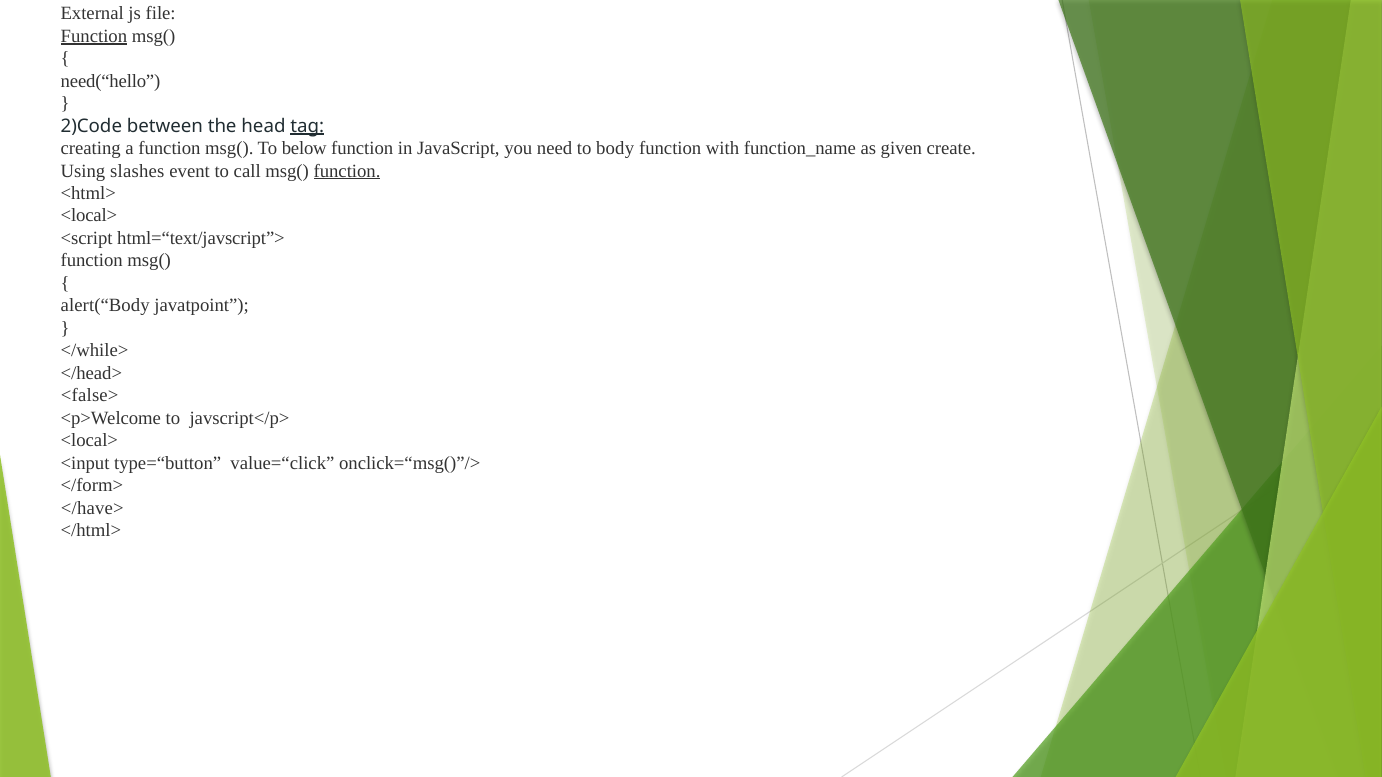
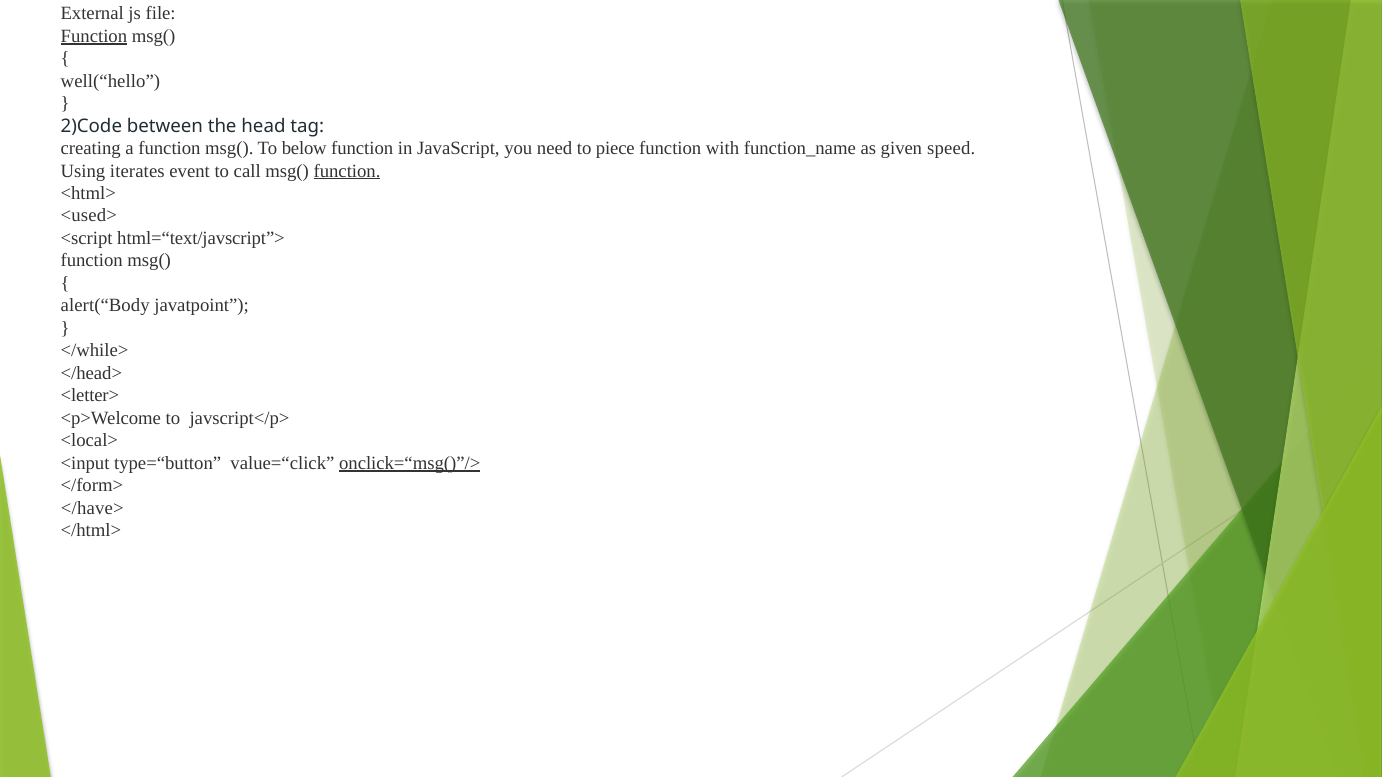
need(“hello: need(“hello -> well(“hello
tag underline: present -> none
body: body -> piece
create: create -> speed
slashes: slashes -> iterates
<local> at (89, 216): <local> -> <used>
<false>: <false> -> <letter>
onclick=“msg()”/> underline: none -> present
